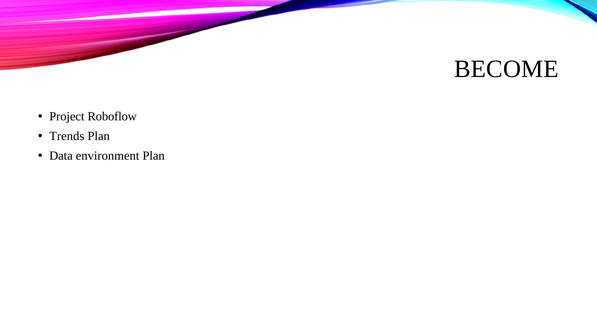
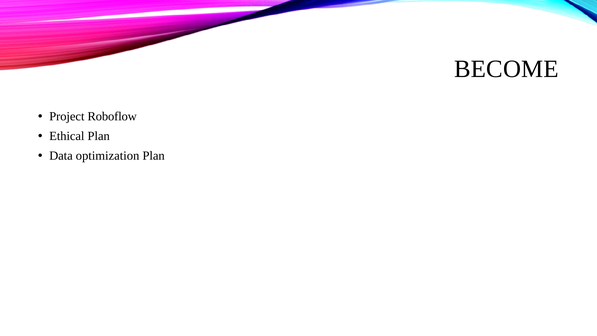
Trends: Trends -> Ethical
environment: environment -> optimization
